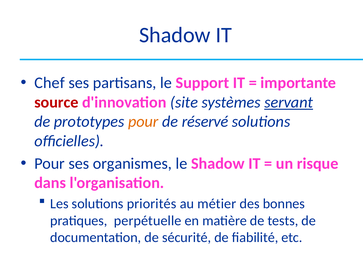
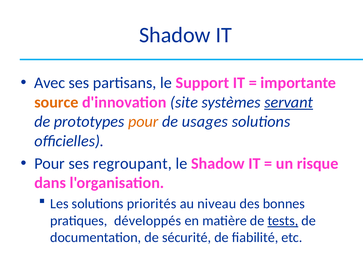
Chef: Chef -> Avec
source colour: red -> orange
réservé: réservé -> usages
organismes: organismes -> regroupant
métier: métier -> niveau
perpétuelle: perpétuelle -> développés
tests underline: none -> present
